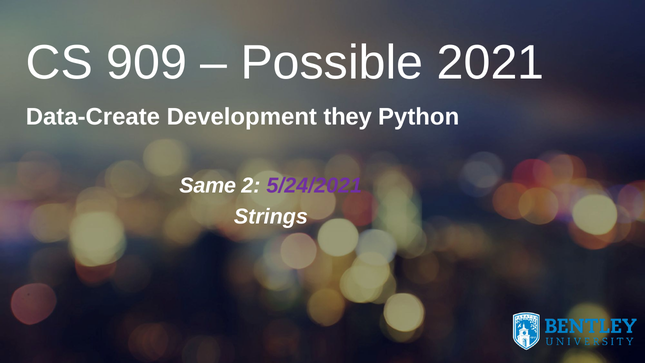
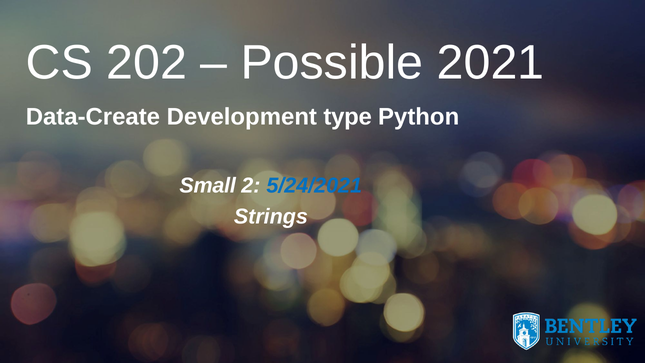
909: 909 -> 202
they: they -> type
Same: Same -> Small
5/24/2021 colour: purple -> blue
